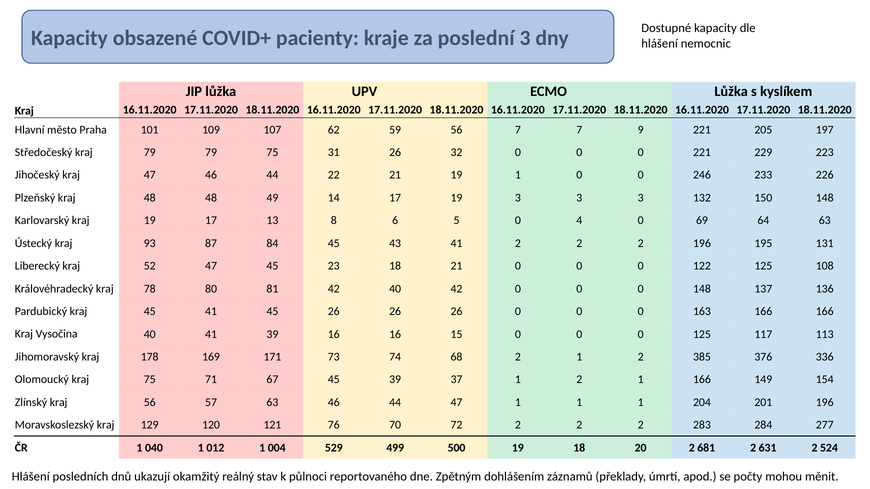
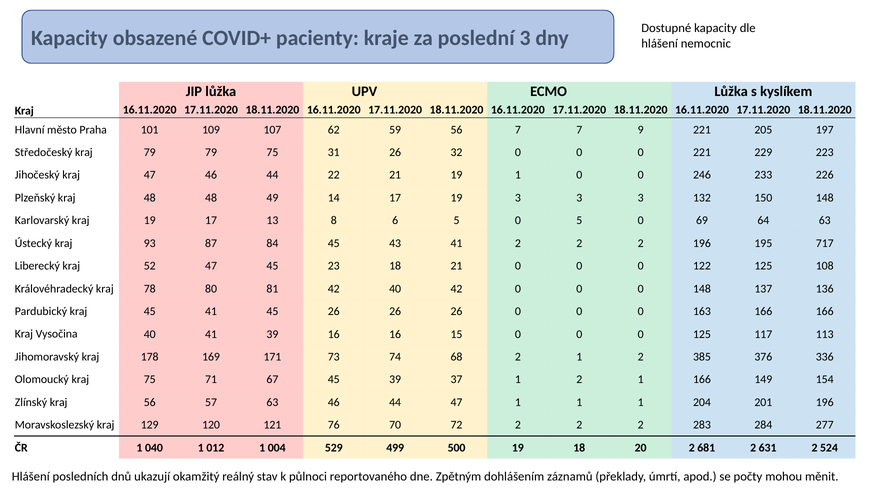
0 4: 4 -> 5
131: 131 -> 717
